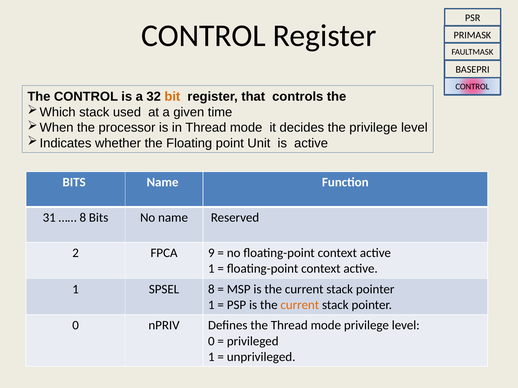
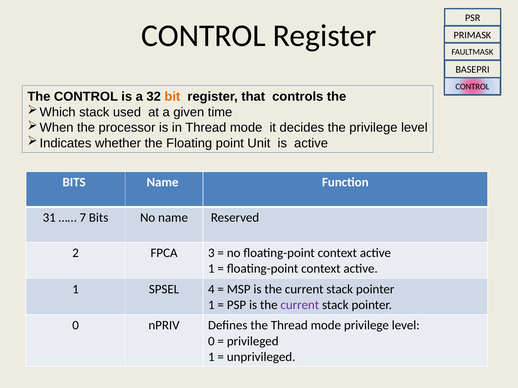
8 at (83, 218): 8 -> 7
9: 9 -> 3
SPSEL 8: 8 -> 4
current at (300, 305) colour: orange -> purple
